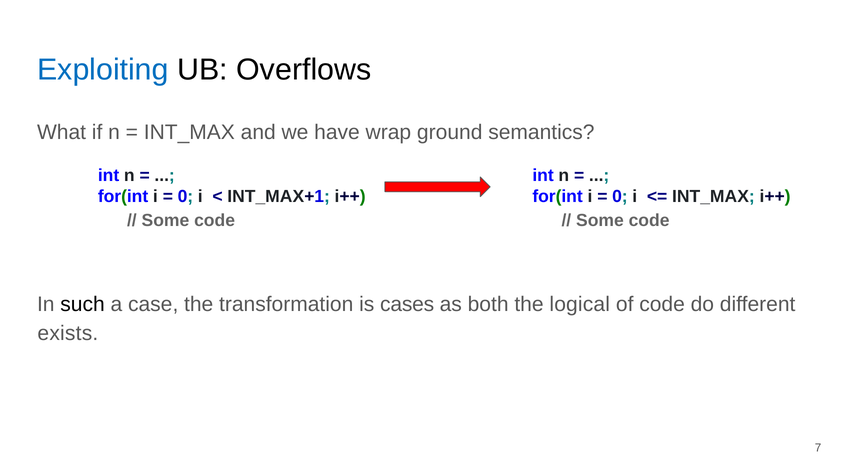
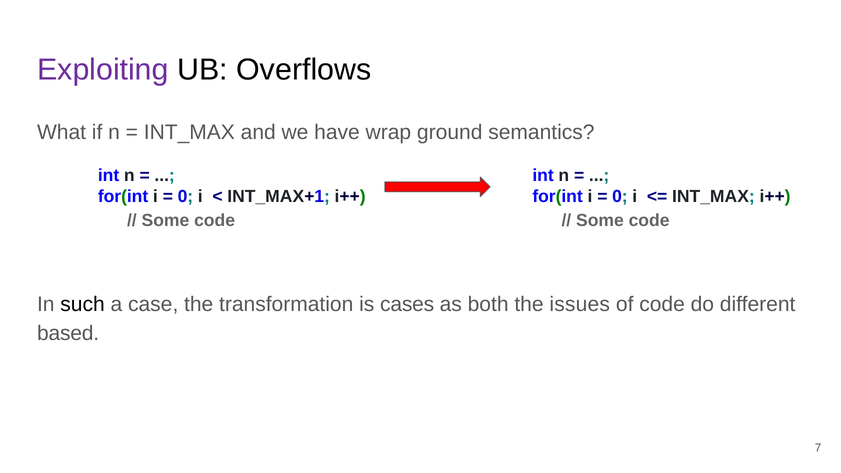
Exploiting colour: blue -> purple
logical: logical -> issues
exists: exists -> based
